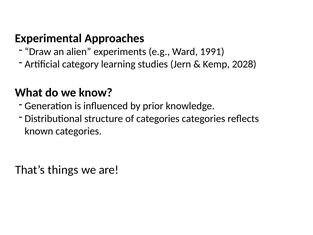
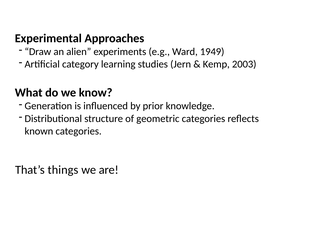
1991: 1991 -> 1949
2028: 2028 -> 2003
of categories: categories -> geometric
